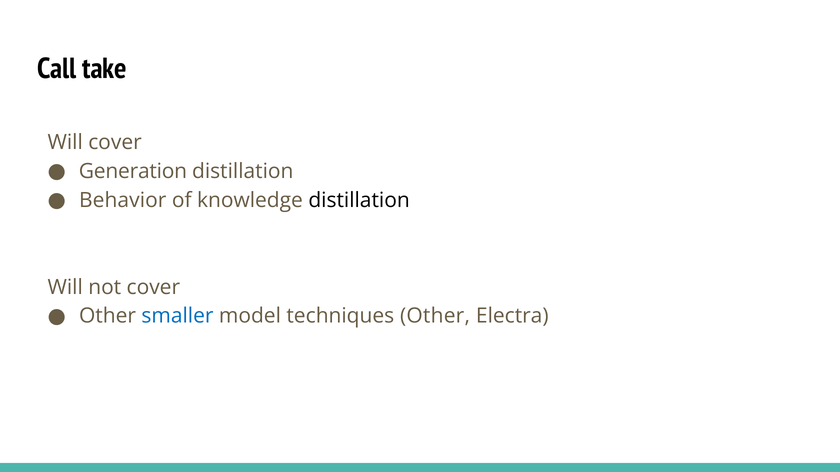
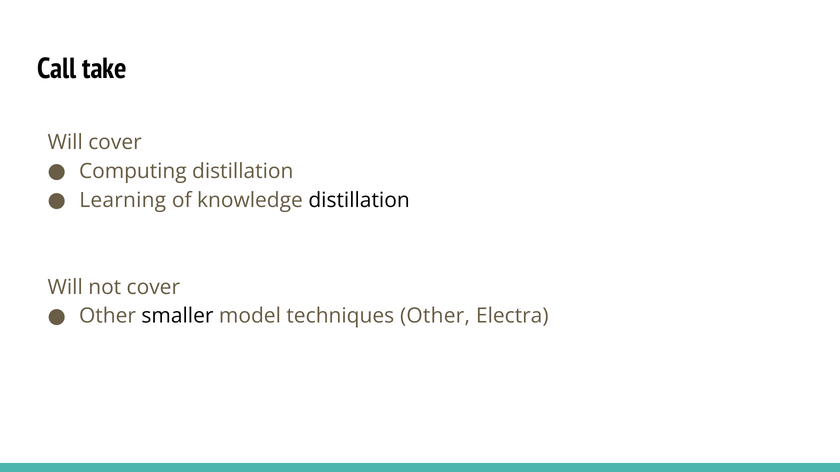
Generation: Generation -> Computing
Behavior: Behavior -> Learning
smaller colour: blue -> black
